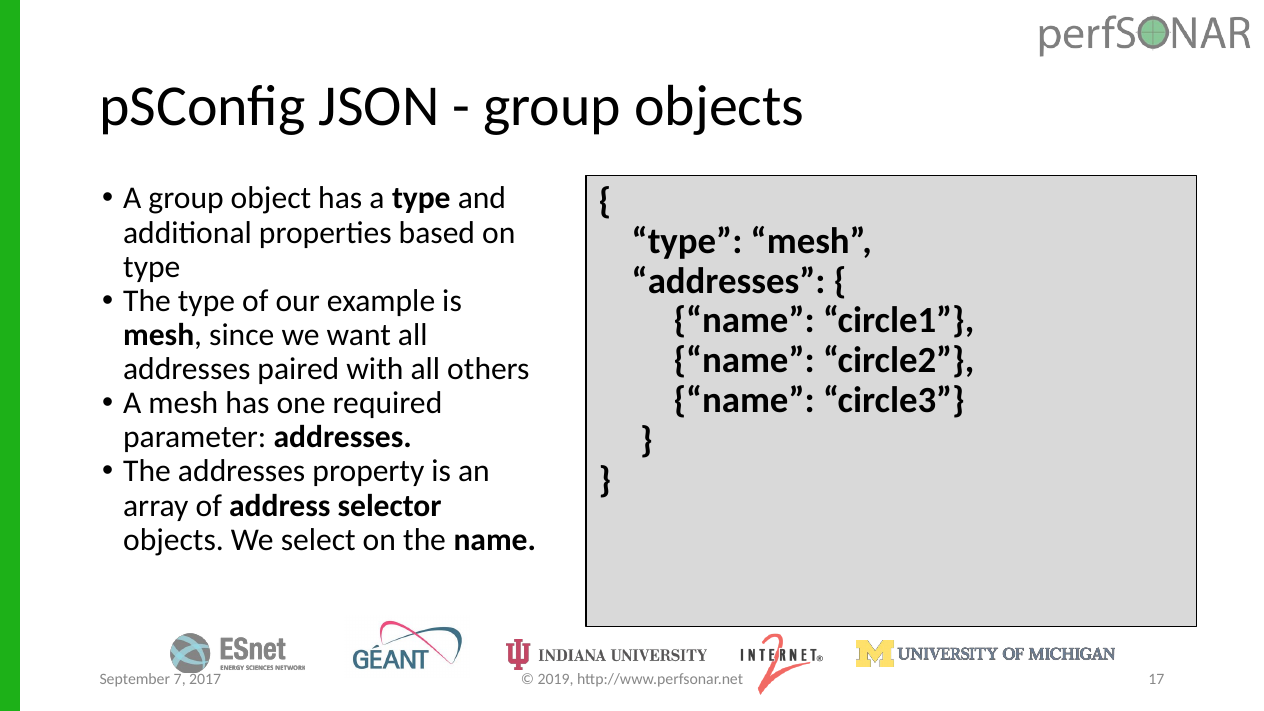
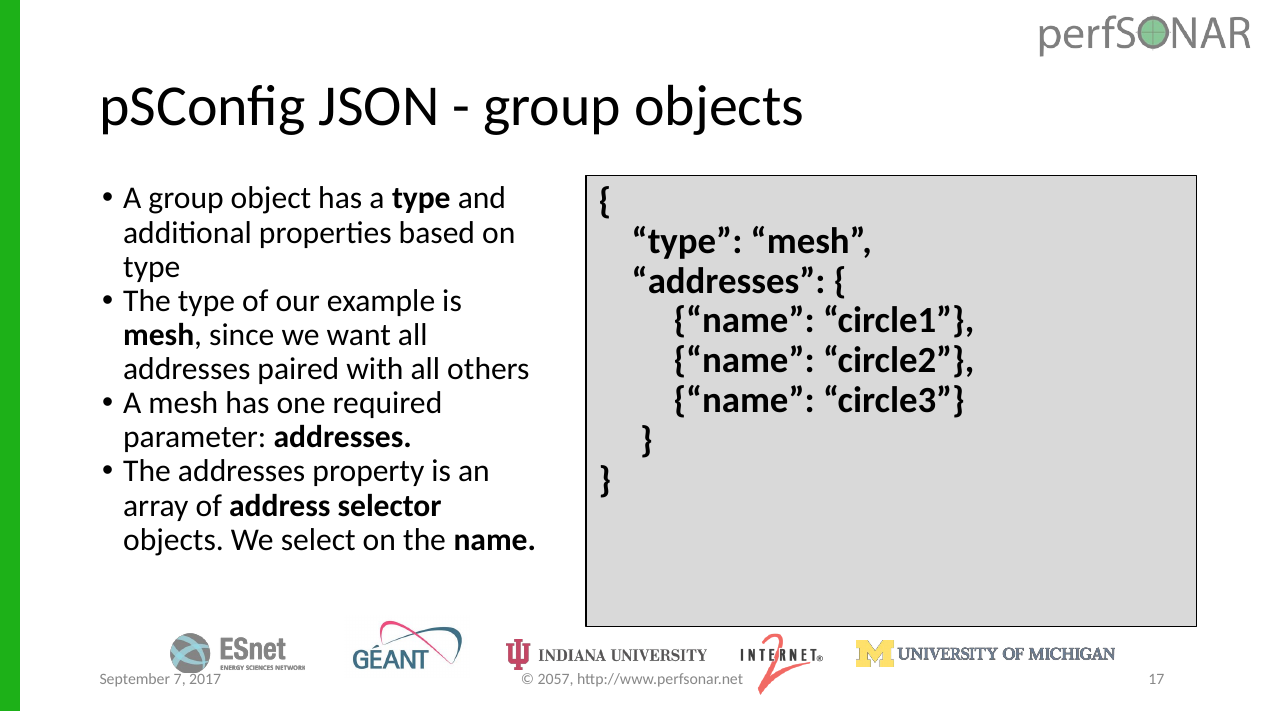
2019: 2019 -> 2057
